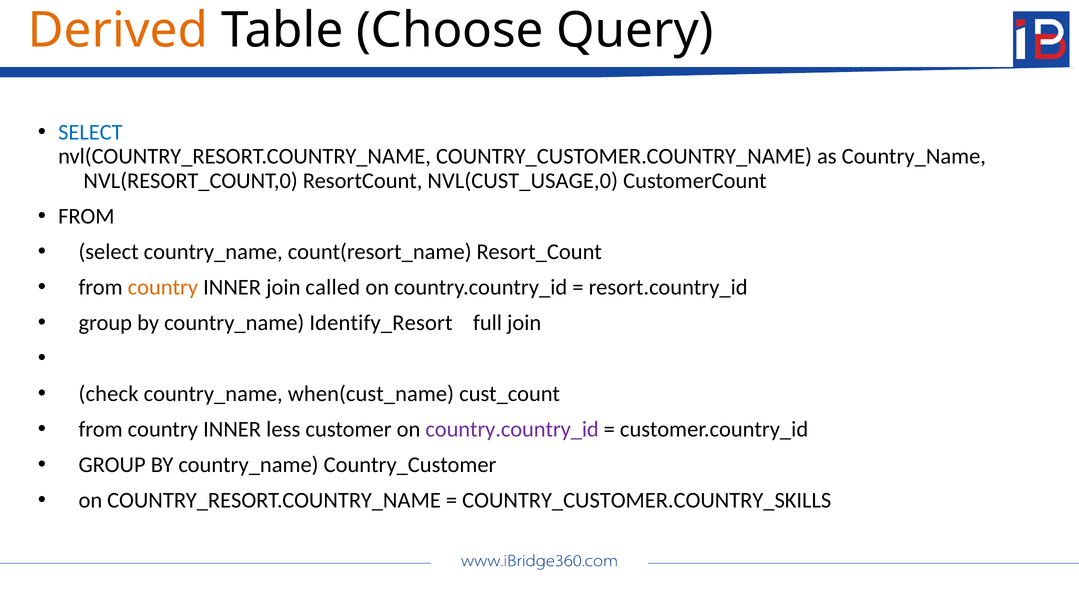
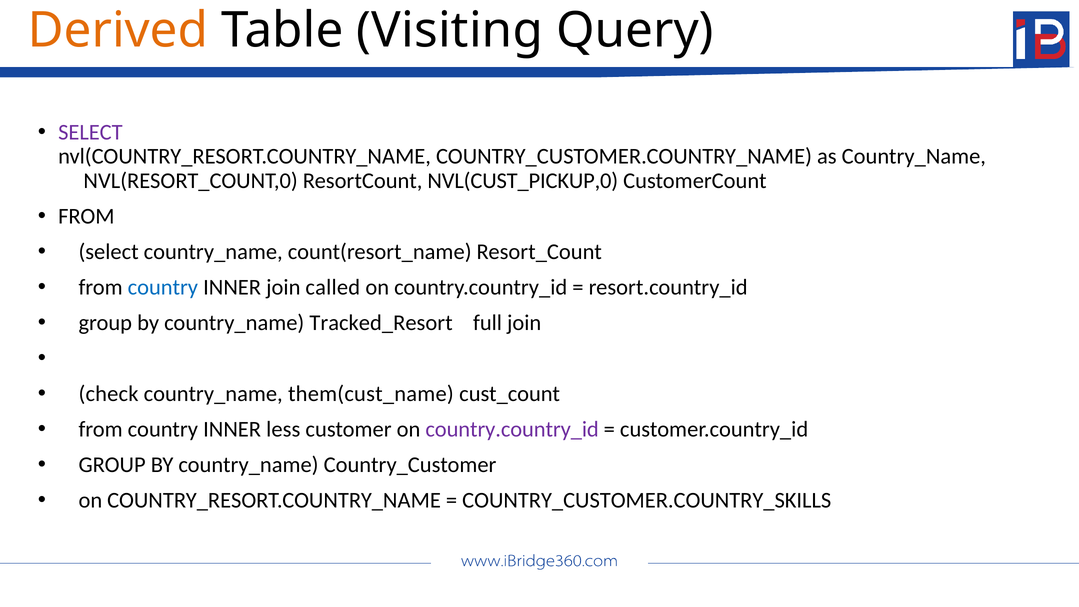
Choose: Choose -> Visiting
SELECT at (90, 132) colour: blue -> purple
NVL(CUST_USAGE,0: NVL(CUST_USAGE,0 -> NVL(CUST_PICKUP,0
country at (163, 287) colour: orange -> blue
Identify_Resort: Identify_Resort -> Tracked_Resort
when(cust_name: when(cust_name -> them(cust_name
